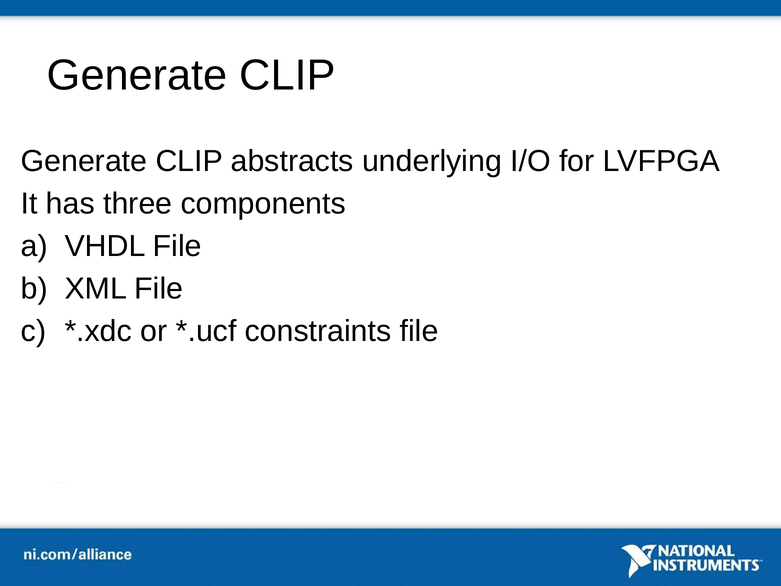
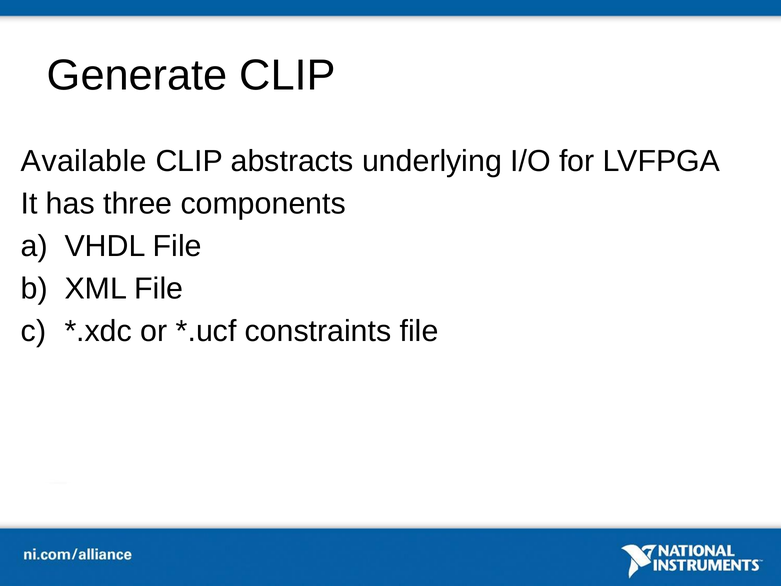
Generate at (84, 161): Generate -> Available
